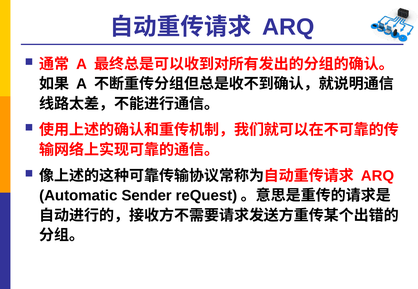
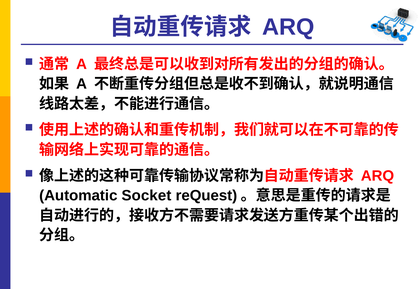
Sender: Sender -> Socket
